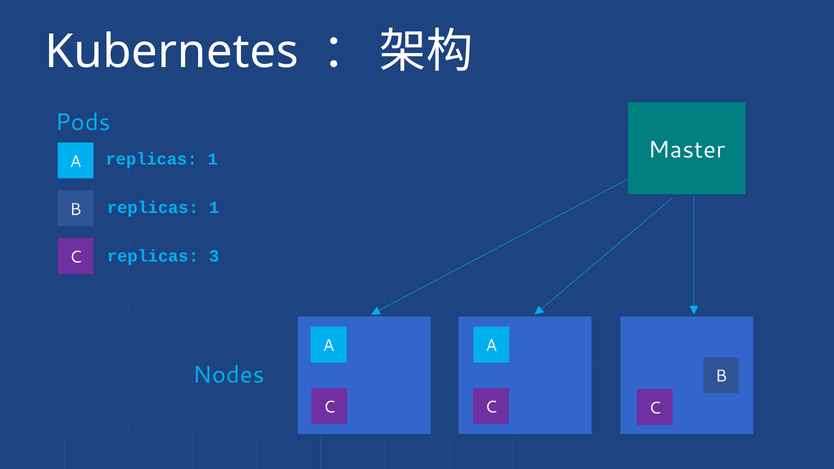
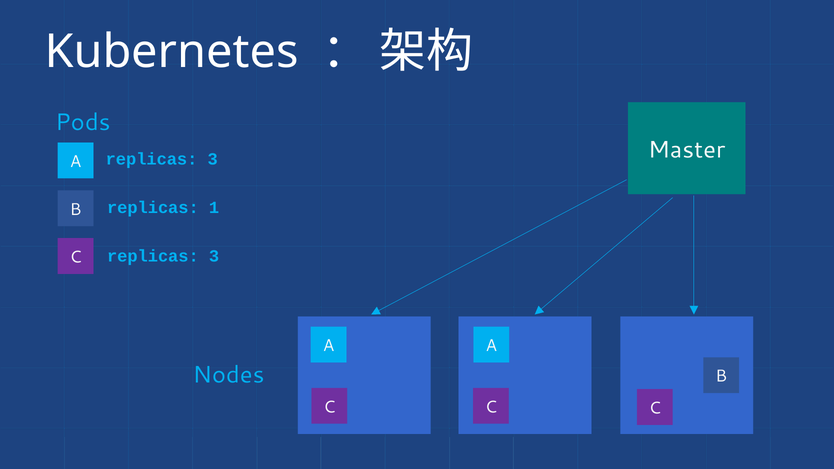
1 at (213, 159): 1 -> 3
